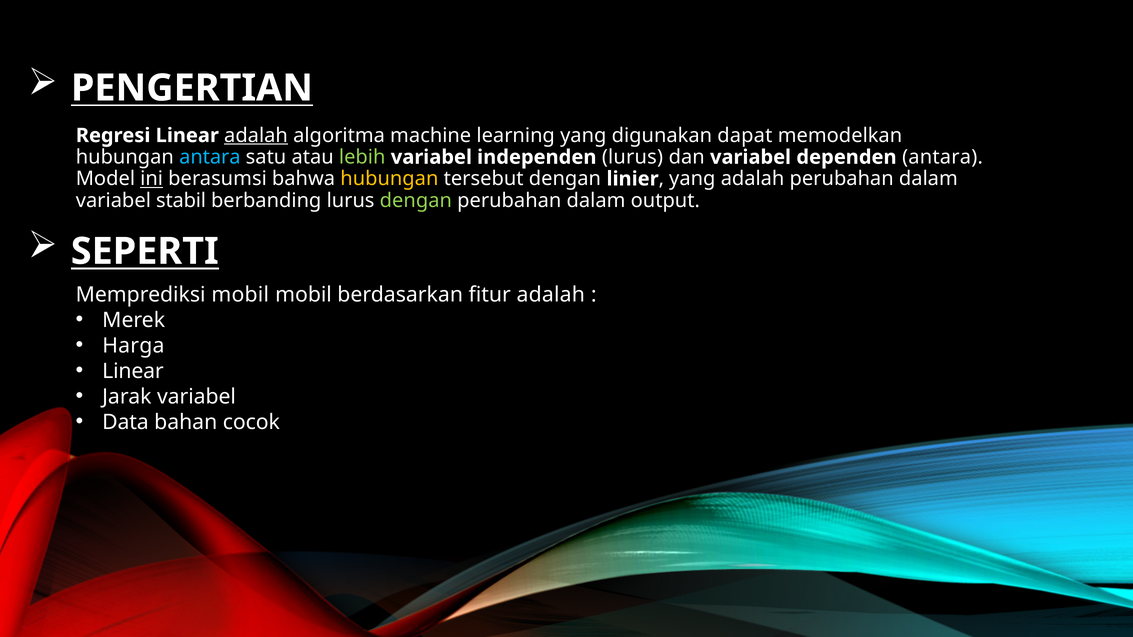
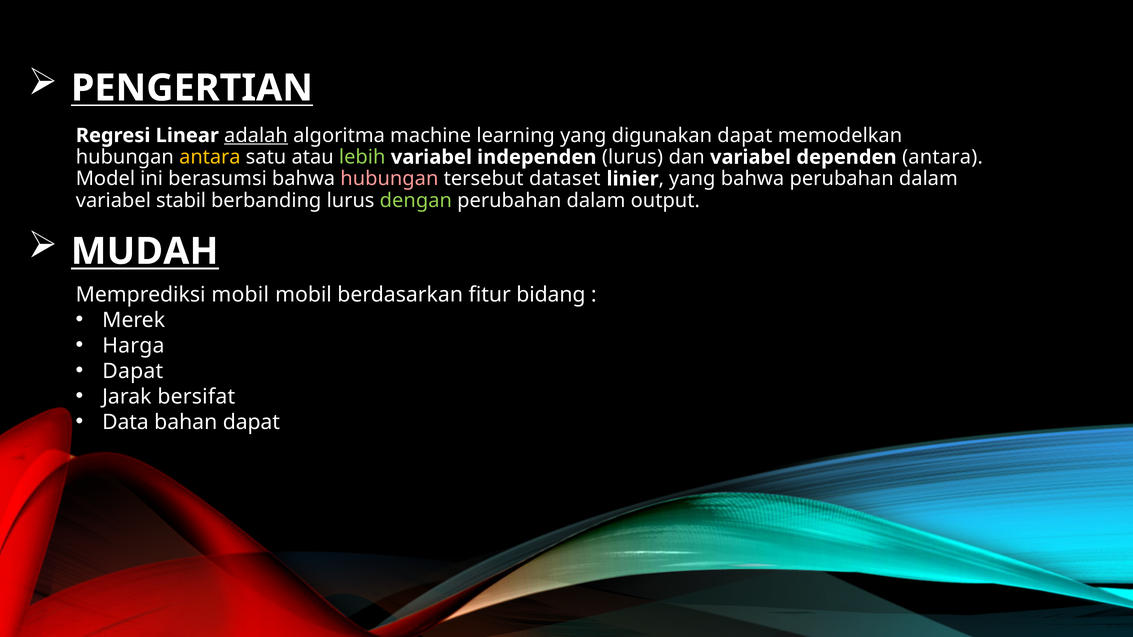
antara at (210, 157) colour: light blue -> yellow
ini underline: present -> none
hubungan at (389, 179) colour: yellow -> pink
tersebut dengan: dengan -> dataset
yang adalah: adalah -> bahwa
SEPERTI: SEPERTI -> MUDAH
fitur adalah: adalah -> bidang
Linear at (133, 371): Linear -> Dapat
Jarak variabel: variabel -> bersifat
bahan cocok: cocok -> dapat
